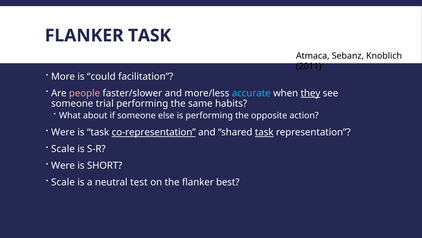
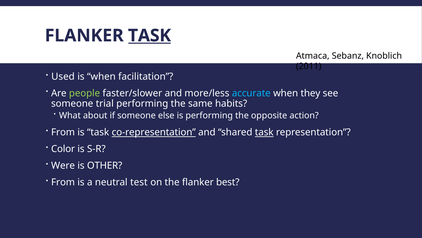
TASK at (149, 36) underline: none -> present
More: More -> Used
is could: could -> when
people colour: pink -> light green
they underline: present -> none
Were at (63, 132): Were -> From
Scale at (63, 149): Scale -> Color
SHORT: SHORT -> OTHER
Scale at (63, 182): Scale -> From
